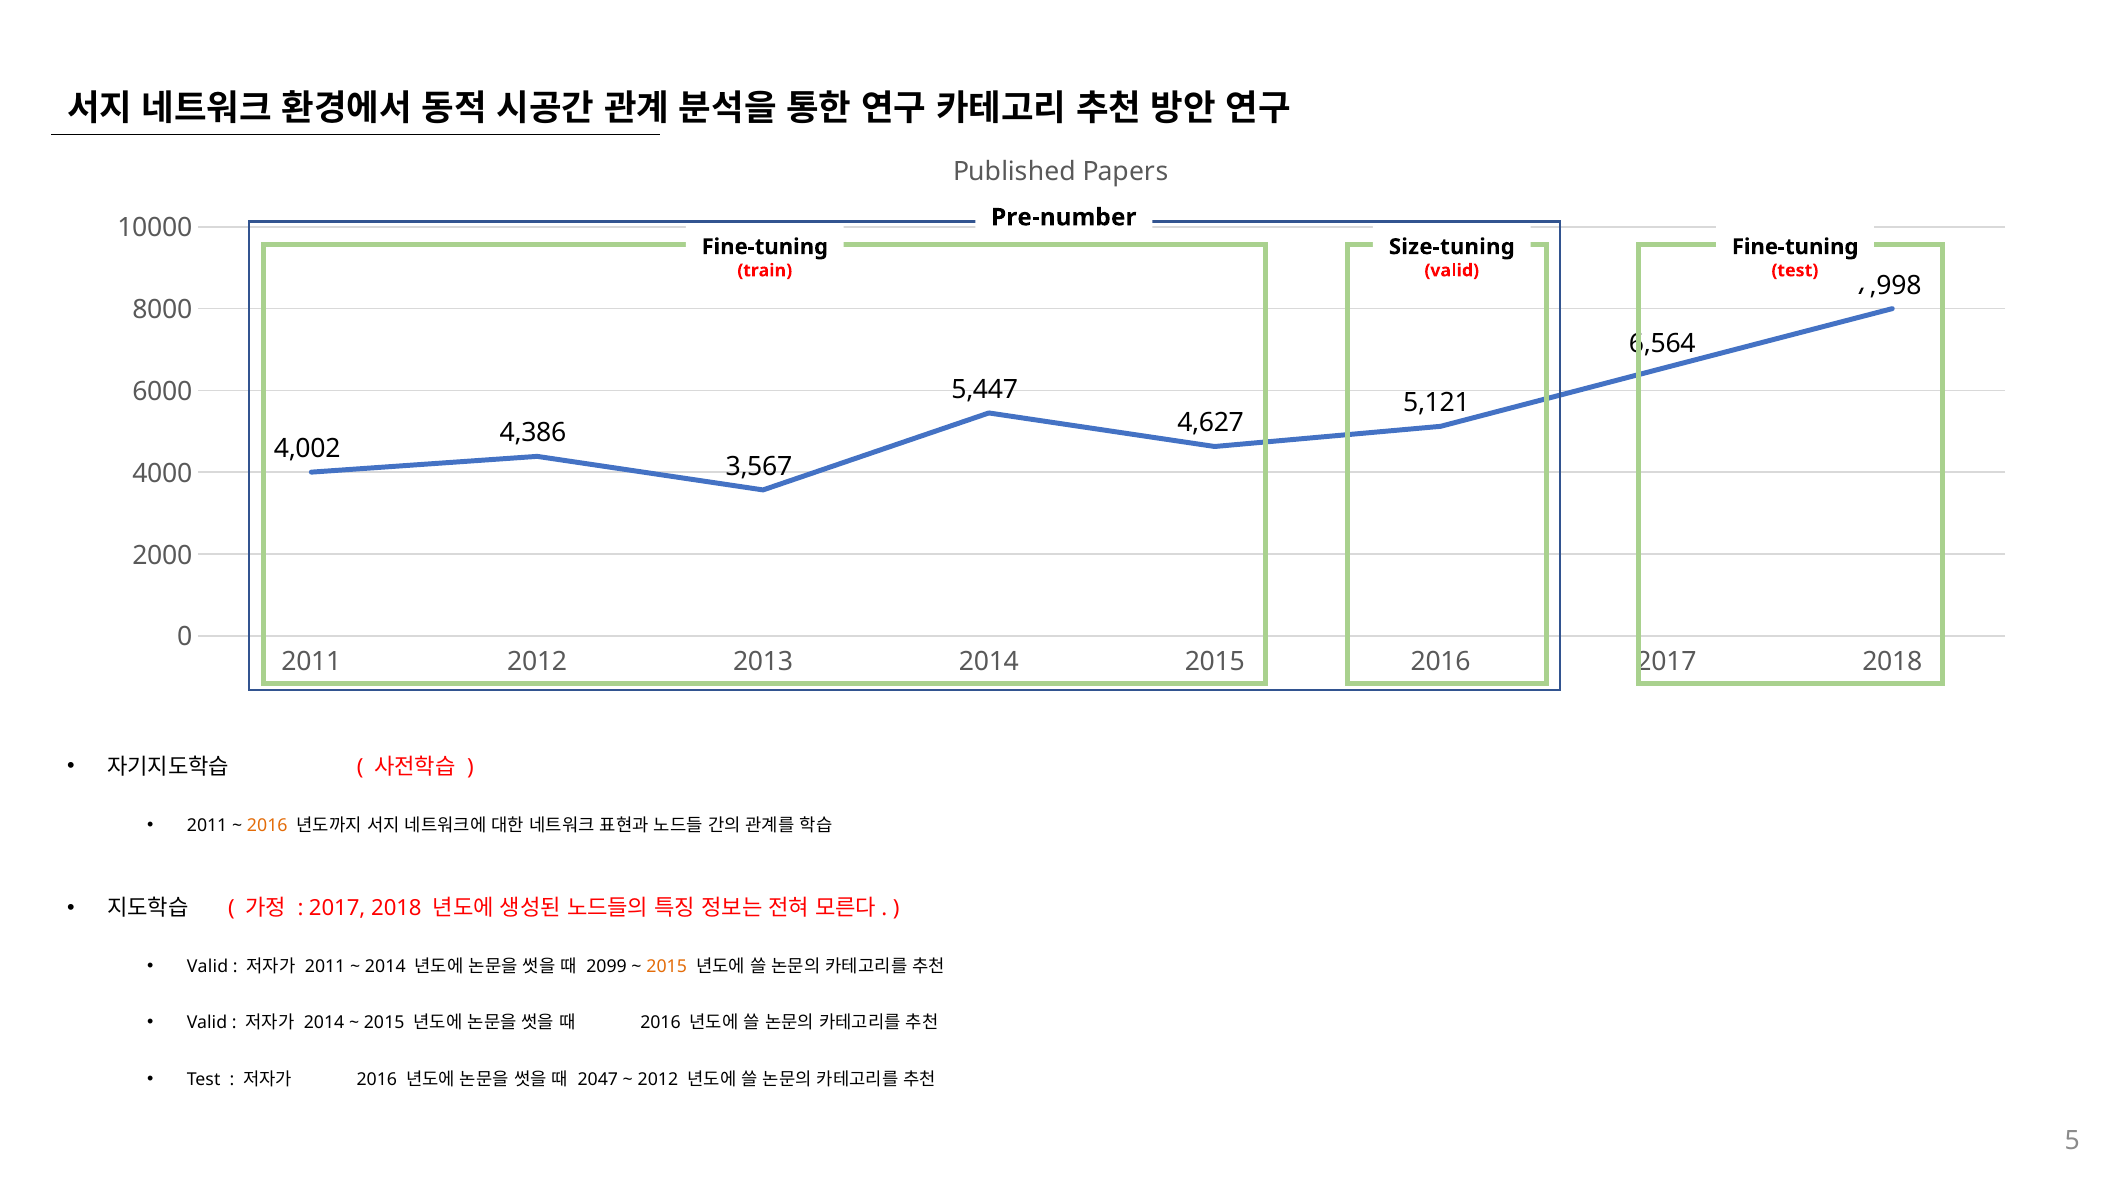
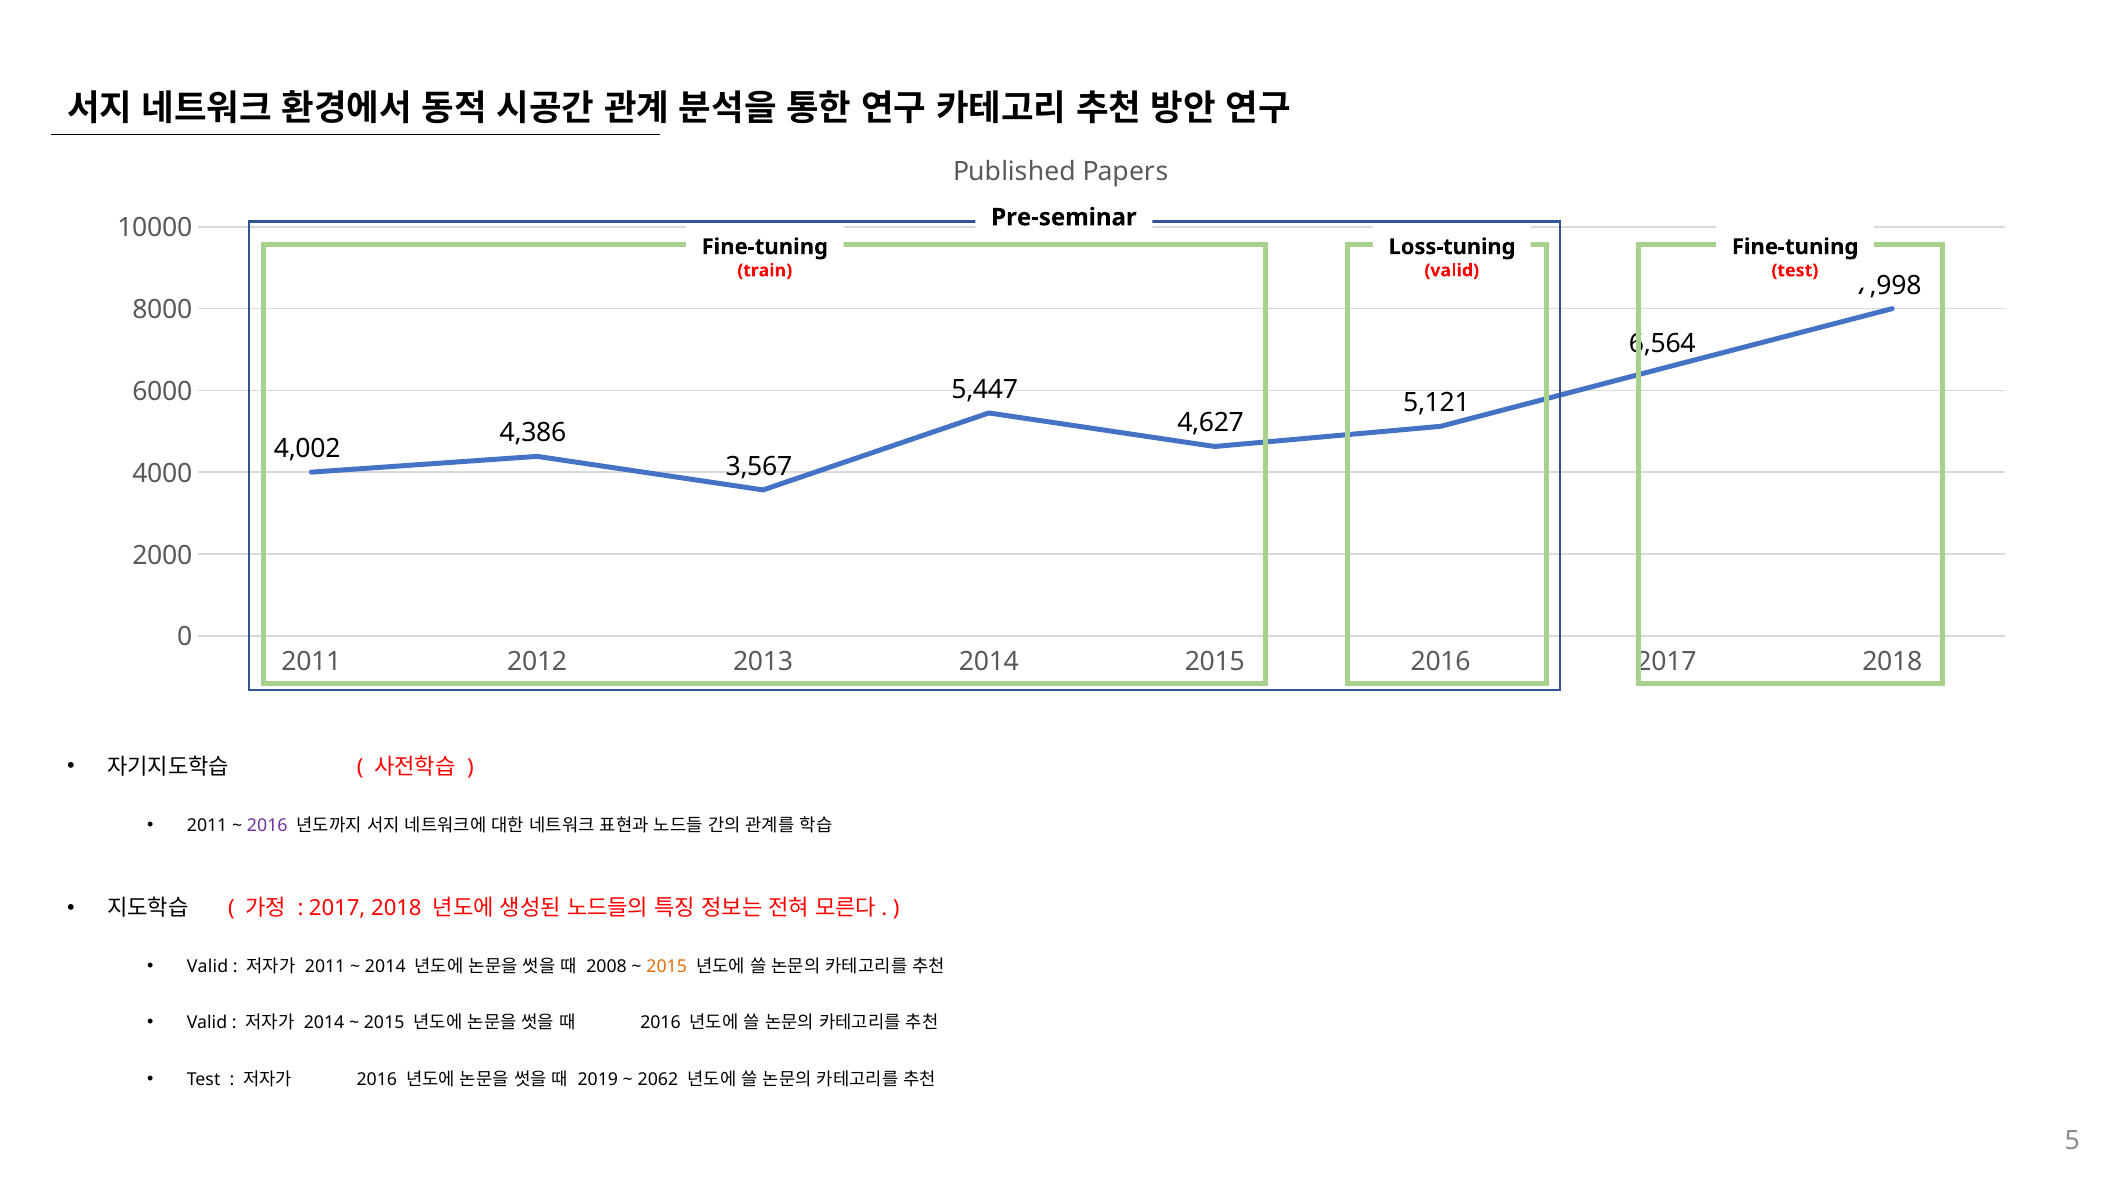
Pre-number: Pre-number -> Pre-seminar
Size-tuning: Size-tuning -> Loss-tuning
2016 at (267, 825) colour: orange -> purple
2099: 2099 -> 2008
2047: 2047 -> 2019
2012 at (658, 1079): 2012 -> 2062
